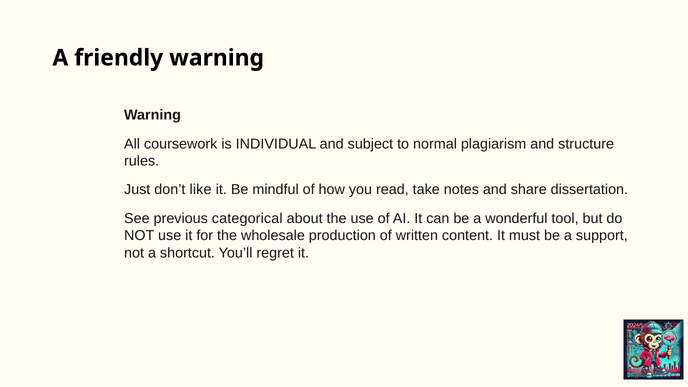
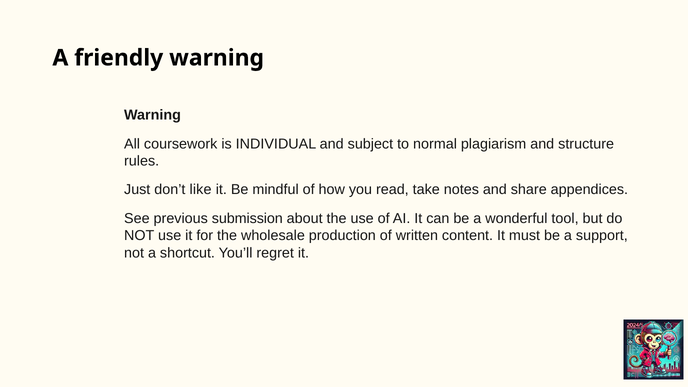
dissertation: dissertation -> appendices
categorical: categorical -> submission
